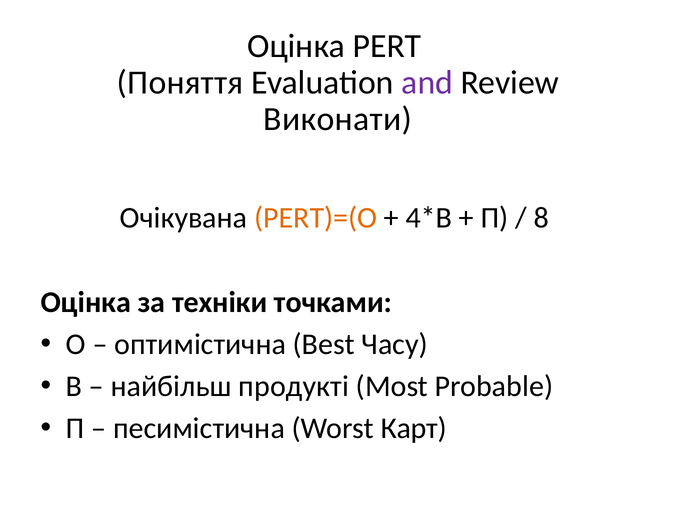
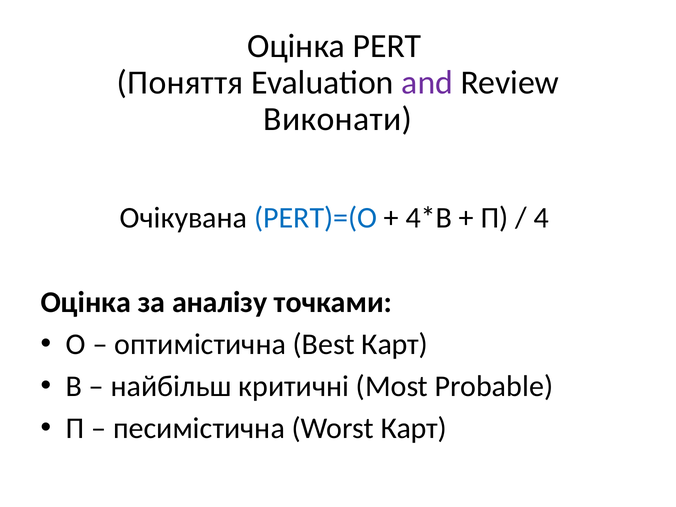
PERT)=(О colour: orange -> blue
8: 8 -> 4
техніки: техніки -> аналізу
Best Часу: Часу -> Карт
продукті: продукті -> критичні
